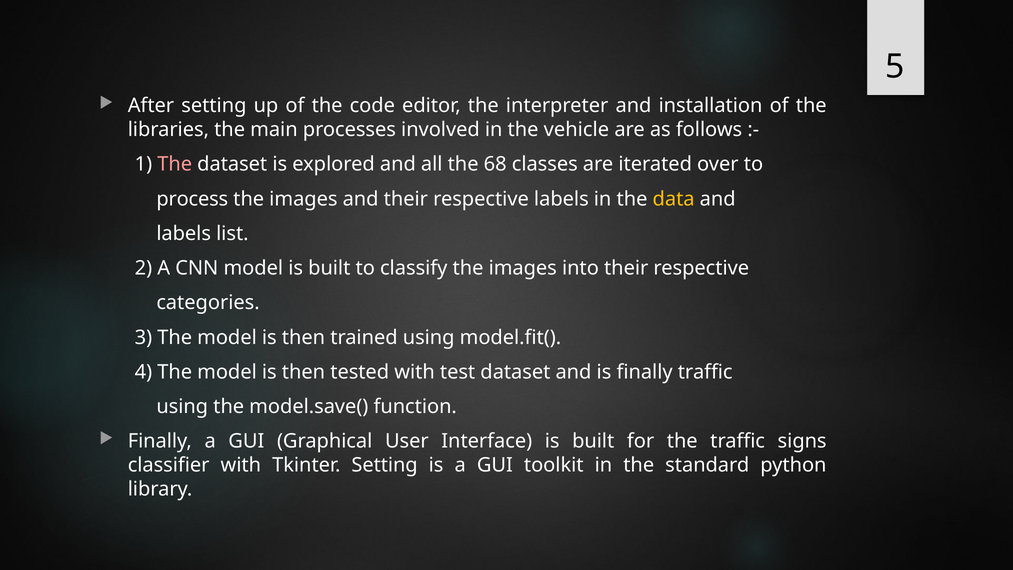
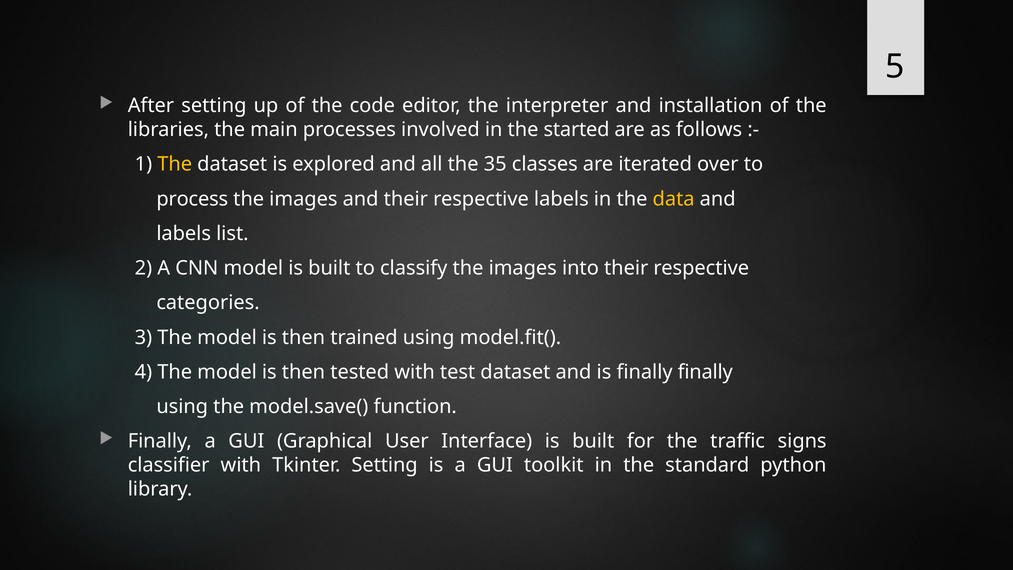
vehicle: vehicle -> started
The at (175, 164) colour: pink -> yellow
68: 68 -> 35
finally traffic: traffic -> finally
